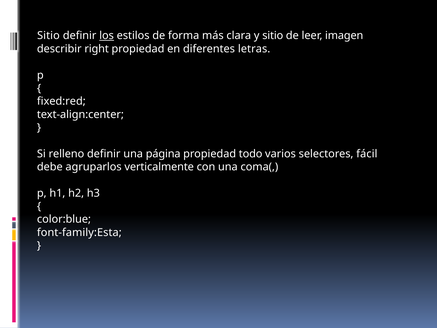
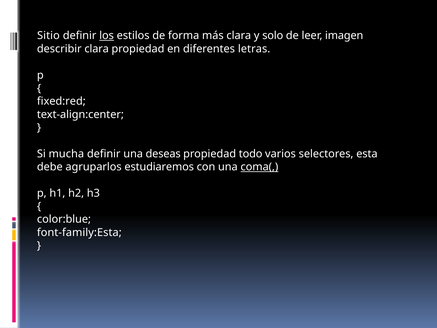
y sitio: sitio -> solo
describir right: right -> clara
relleno: relleno -> mucha
página: página -> deseas
fácil: fácil -> esta
verticalmente: verticalmente -> estudiaremos
coma( underline: none -> present
